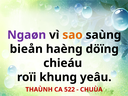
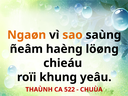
Ngaøn colour: purple -> orange
bieån: bieån -> ñeâm
döïng: döïng -> löøng
